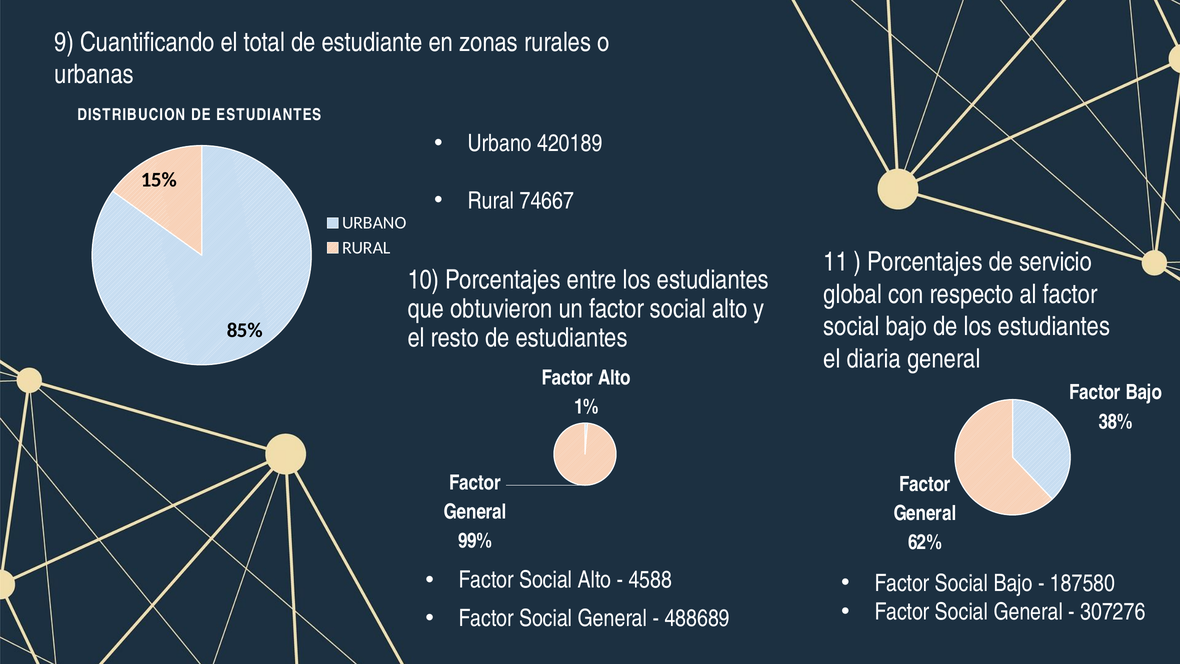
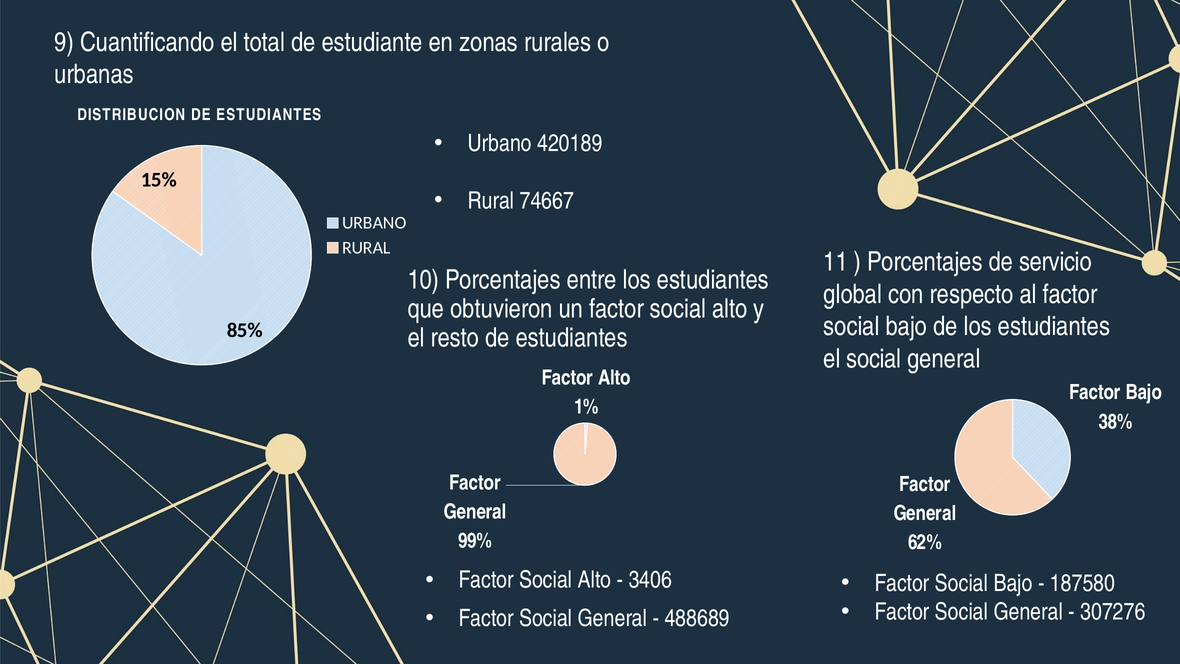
el diaria: diaria -> social
4588: 4588 -> 3406
